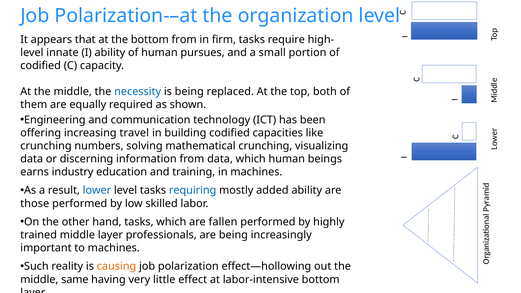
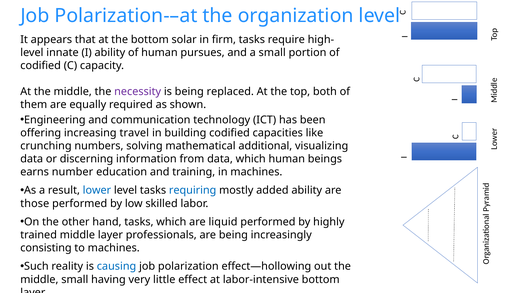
bottom from: from -> solar
necessity colour: blue -> purple
mathematical crunching: crunching -> additional
industry: industry -> number
fallen: fallen -> liquid
important: important -> consisting
causing colour: orange -> blue
middle same: same -> small
